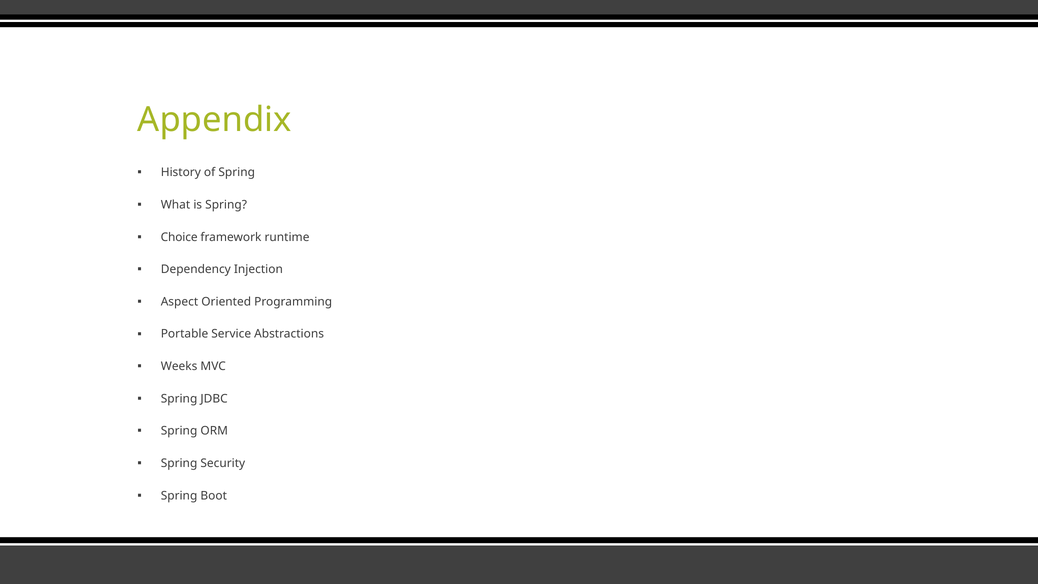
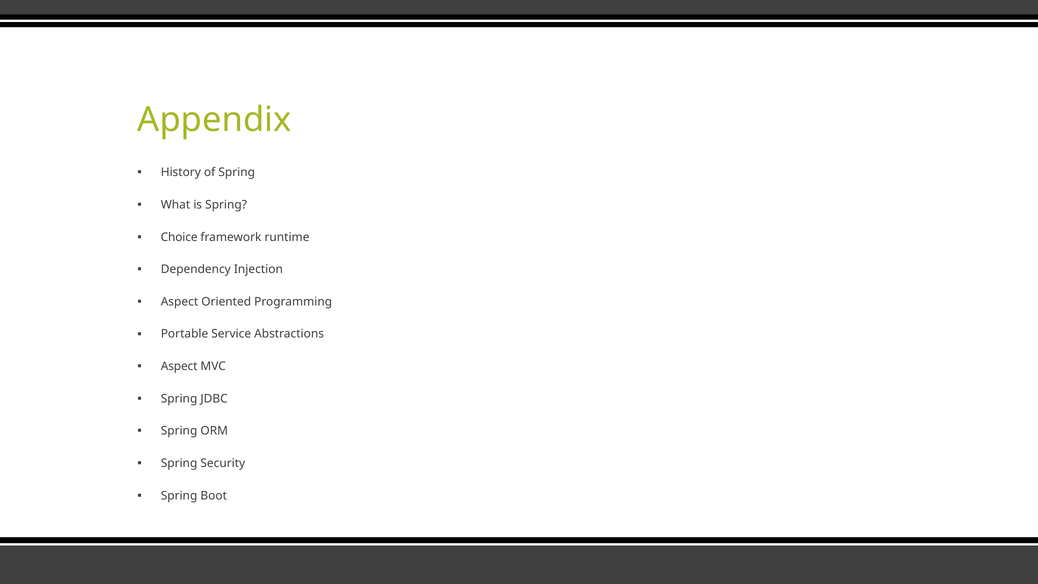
Weeks at (179, 366): Weeks -> Aspect
